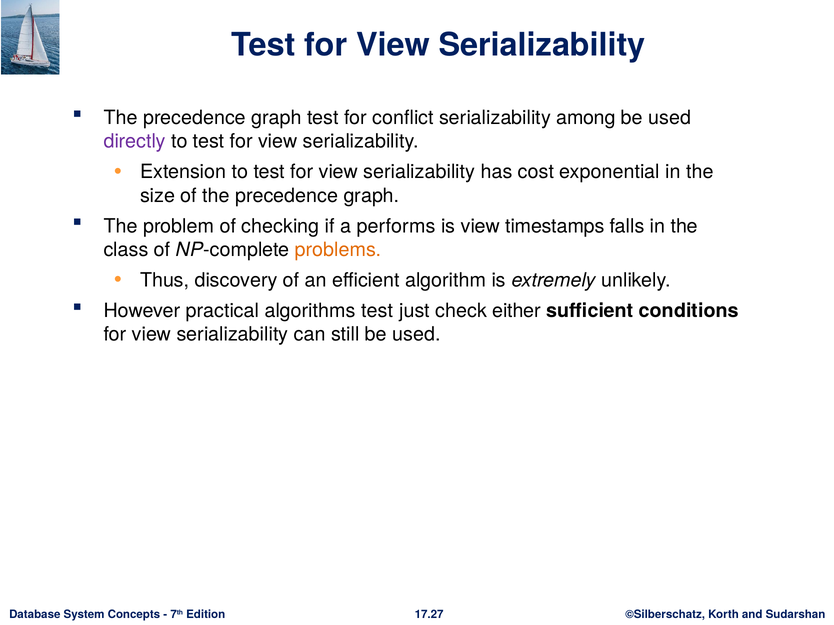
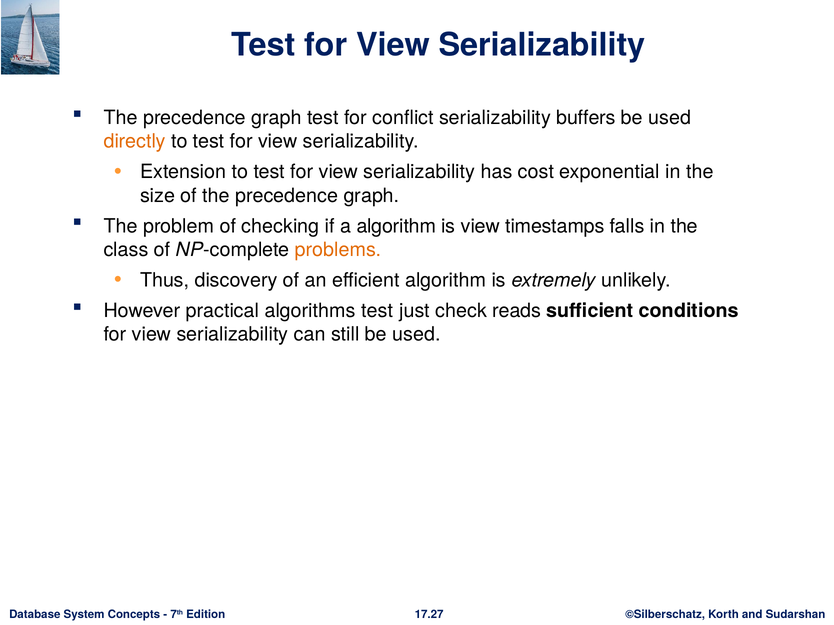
among: among -> buffers
directly colour: purple -> orange
a performs: performs -> algorithm
either: either -> reads
